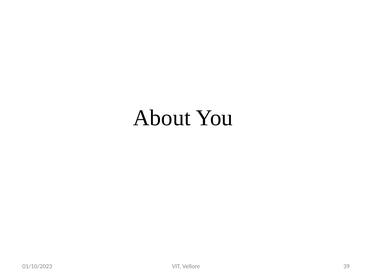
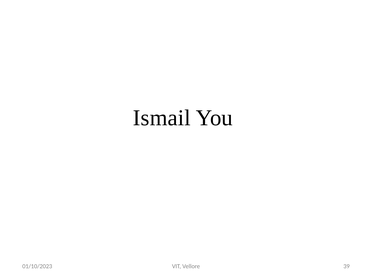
About: About -> Ismail
